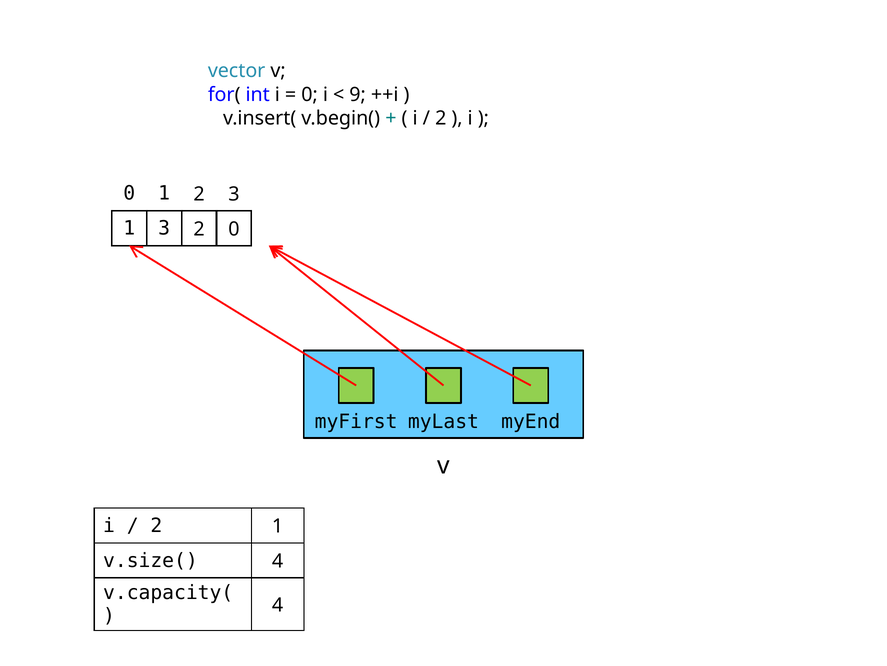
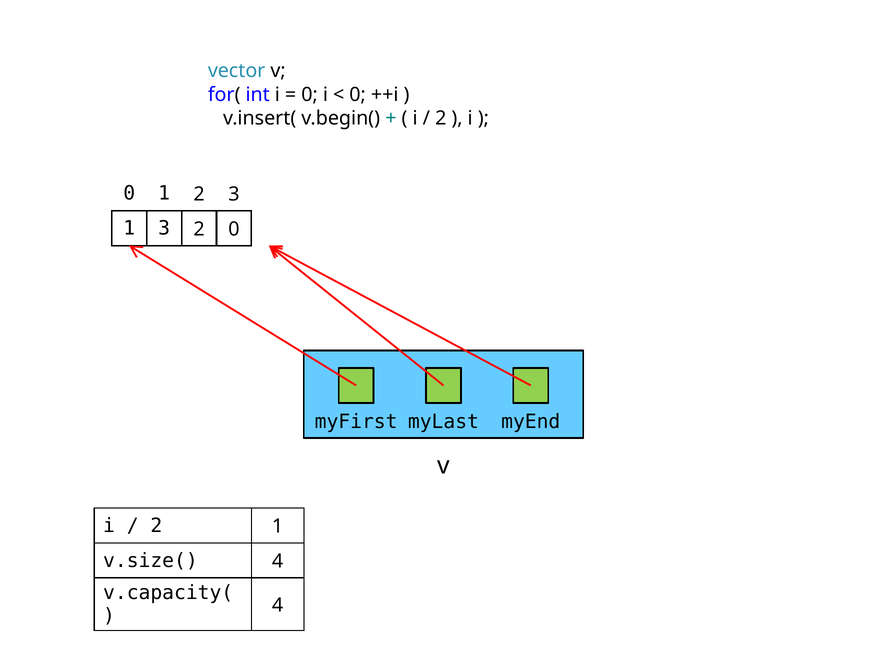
9 at (358, 94): 9 -> 0
